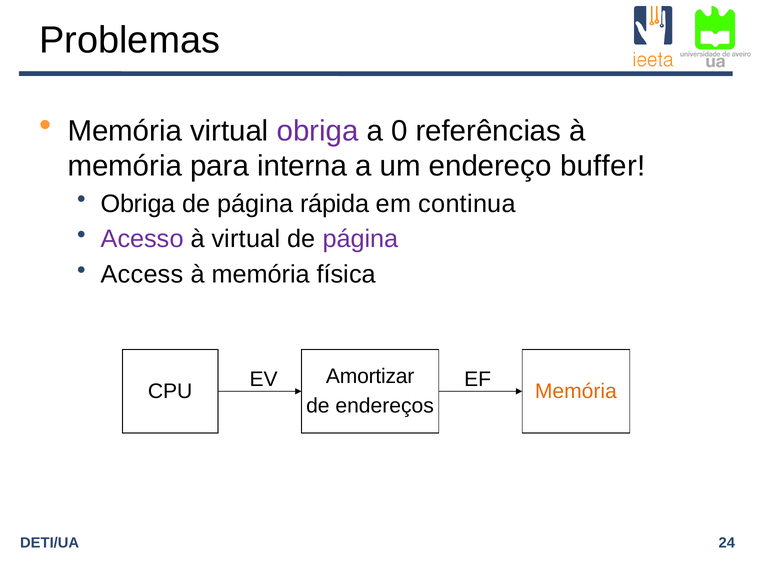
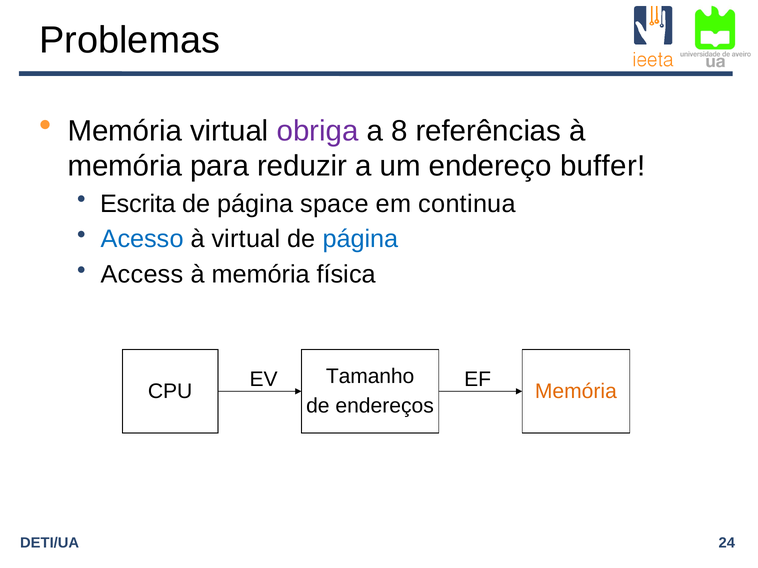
0: 0 -> 8
interna: interna -> reduzir
Obriga at (138, 204): Obriga -> Escrita
rápida: rápida -> space
Acesso colour: purple -> blue
página at (361, 239) colour: purple -> blue
Amortizar: Amortizar -> Tamanho
